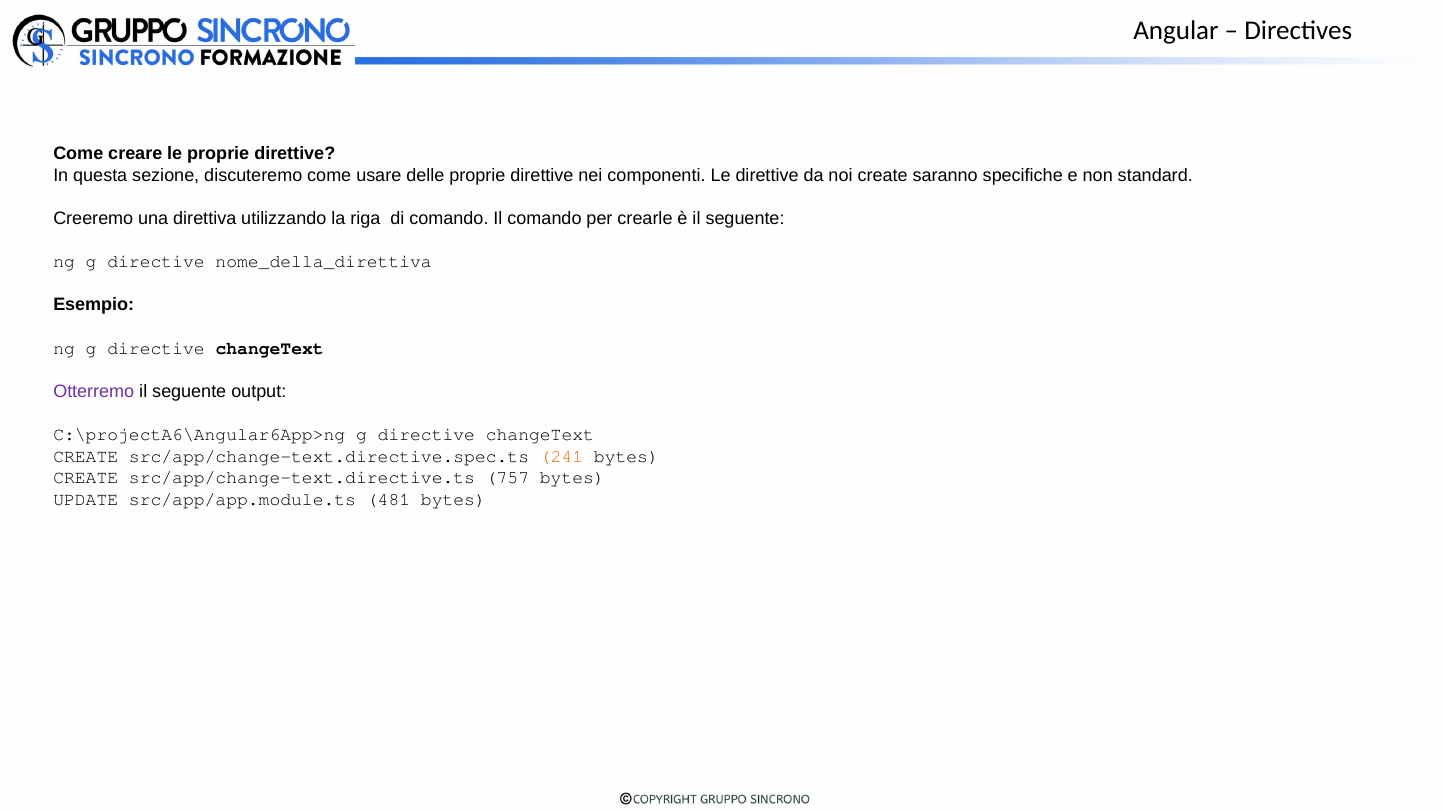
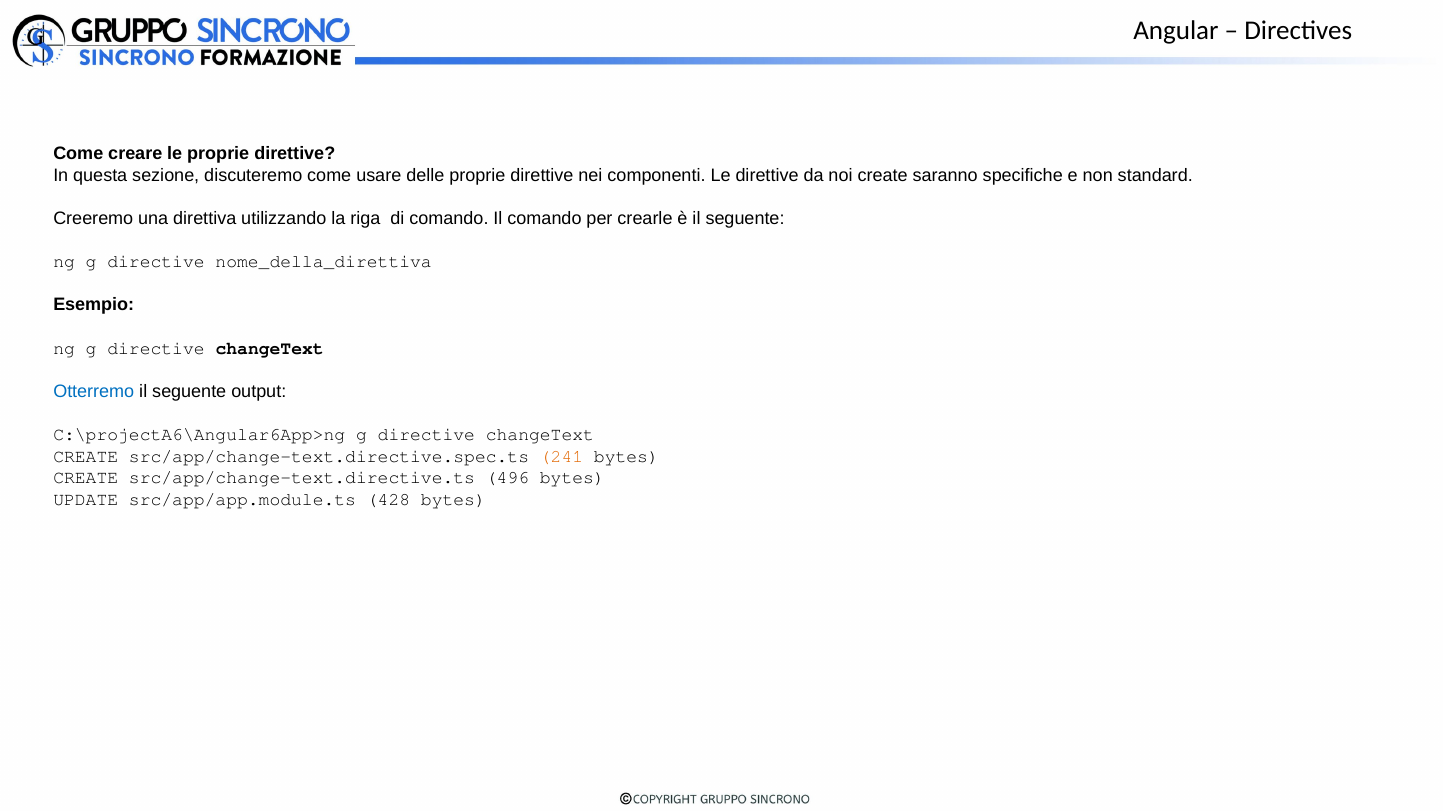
Otterremo colour: purple -> blue
757: 757 -> 496
481: 481 -> 428
